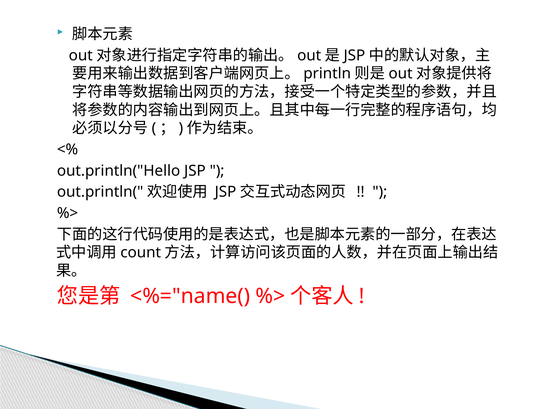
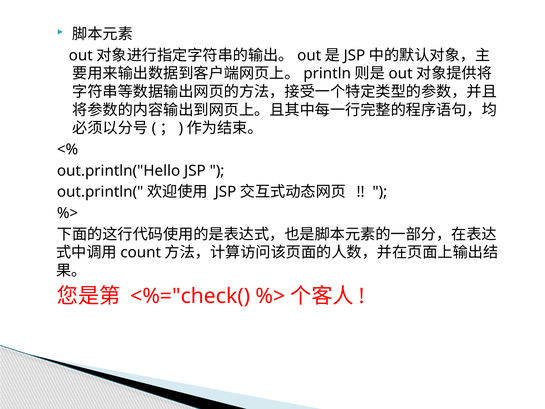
<%="name(: <%="name( -> <%="check(
